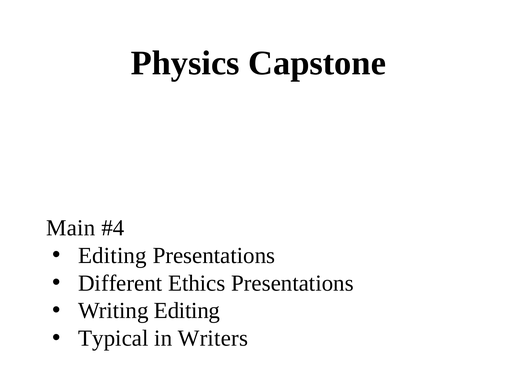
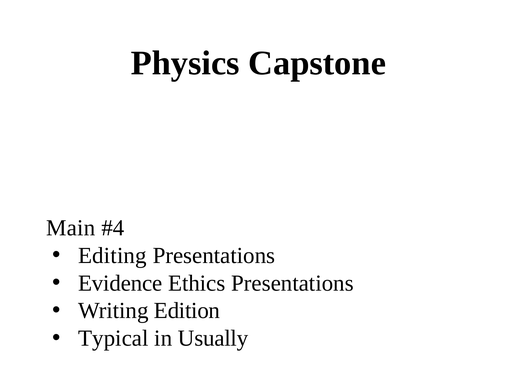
Different: Different -> Evidence
Writing Editing: Editing -> Edition
Writers: Writers -> Usually
